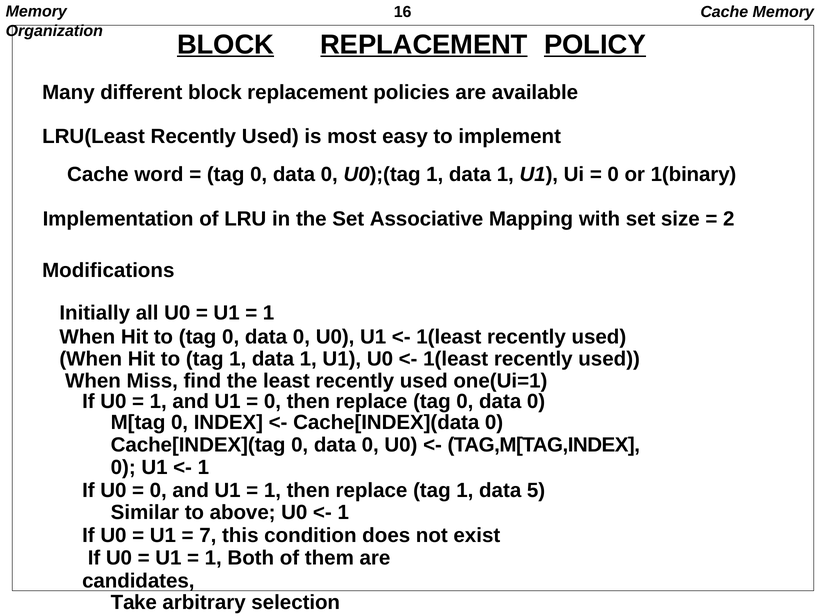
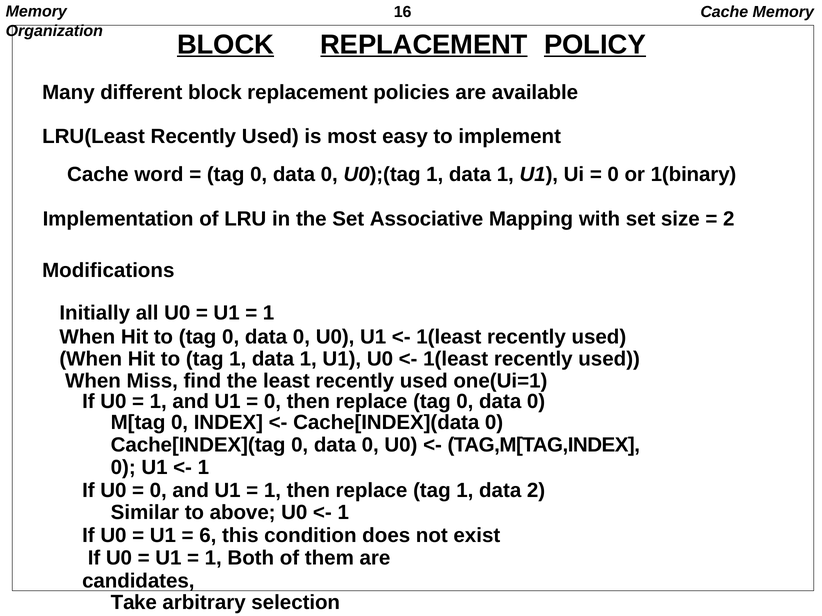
data 5: 5 -> 2
7: 7 -> 6
